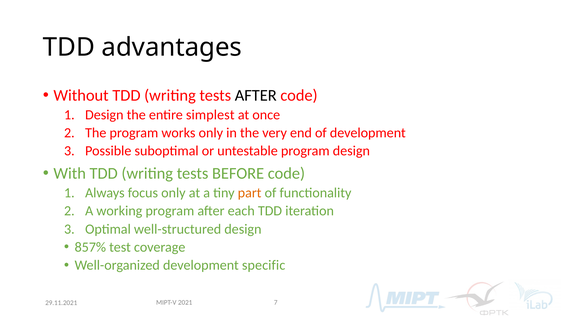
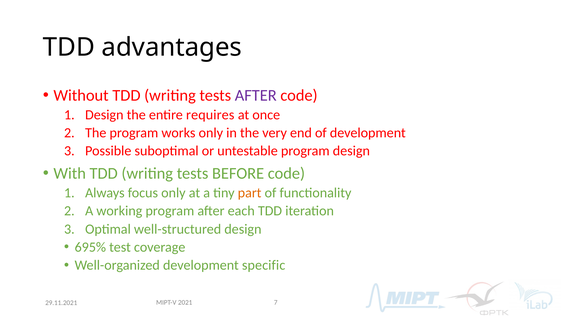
AFTER at (256, 95) colour: black -> purple
simplest: simplest -> requires
857%: 857% -> 695%
